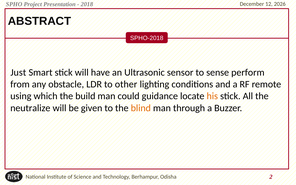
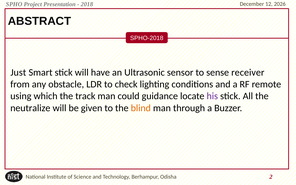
perform: perform -> receiver
other: other -> check
build: build -> track
his colour: orange -> purple
